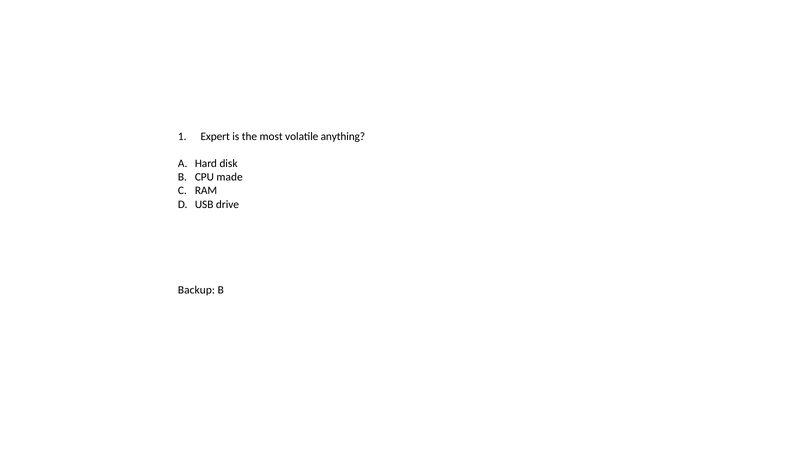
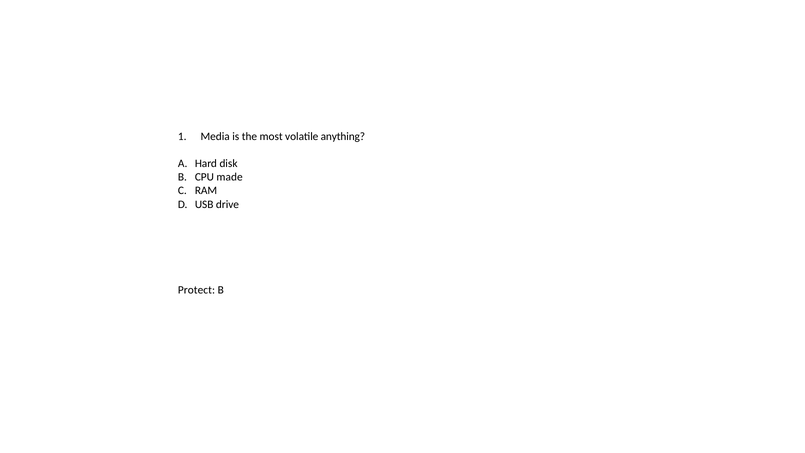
Expert: Expert -> Media
Backup: Backup -> Protect
